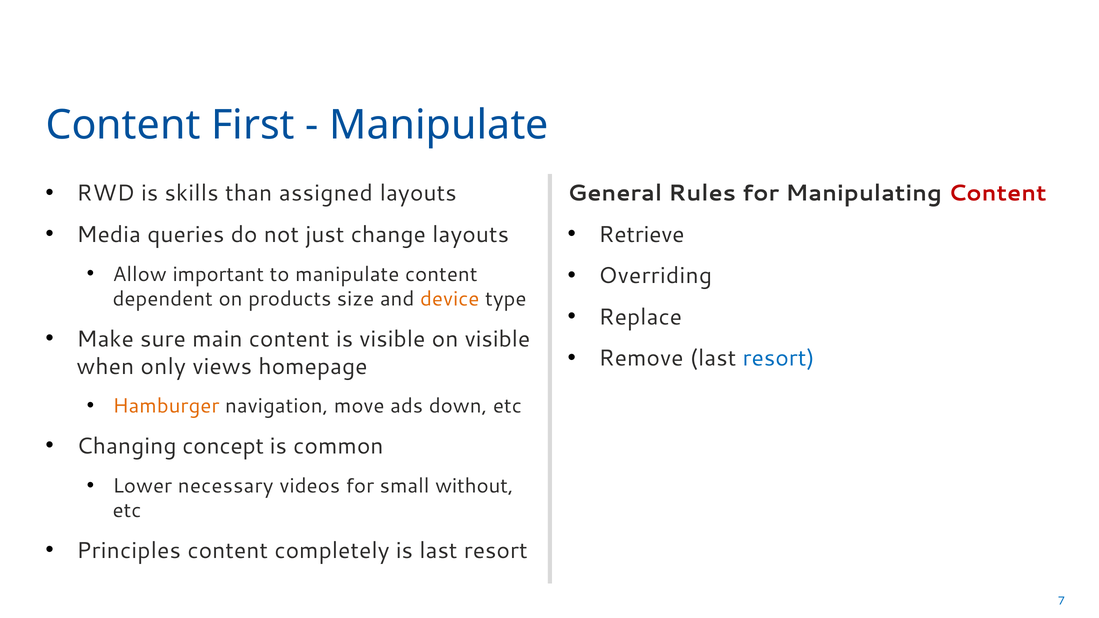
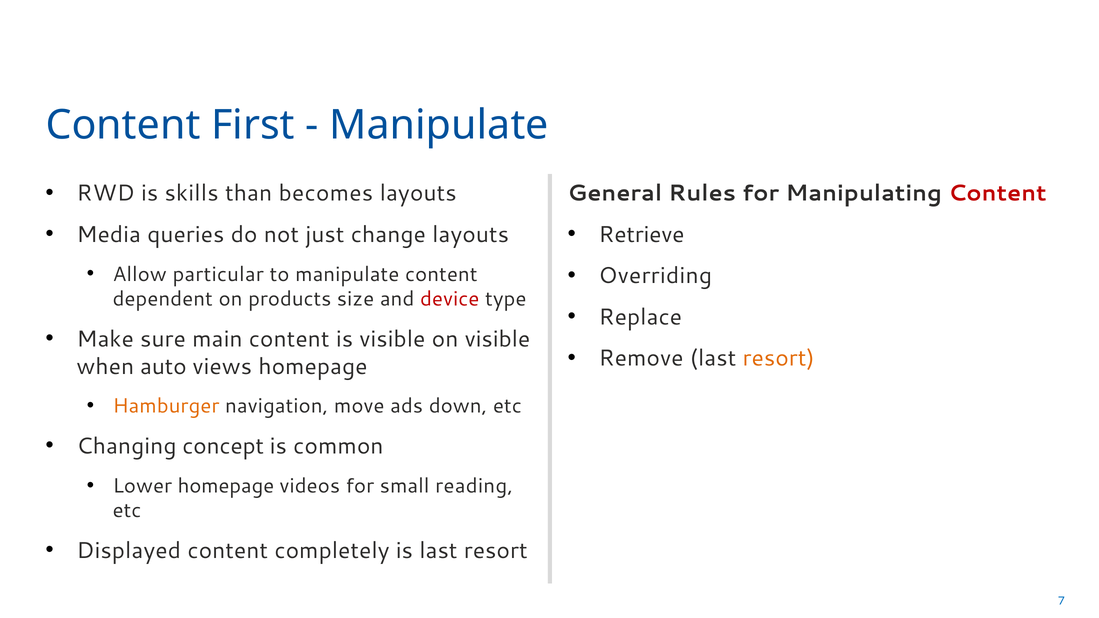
assigned: assigned -> becomes
important: important -> particular
device colour: orange -> red
resort at (779, 358) colour: blue -> orange
only: only -> auto
Lower necessary: necessary -> homepage
without: without -> reading
Principles: Principles -> Displayed
